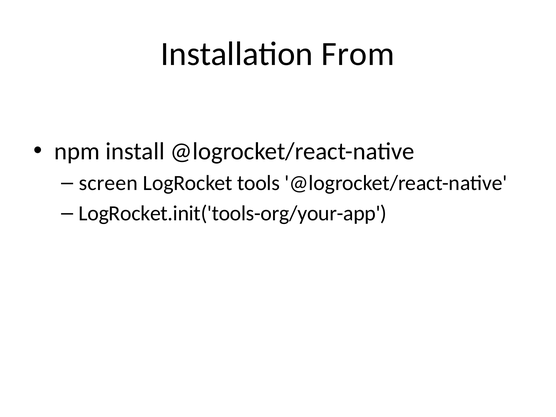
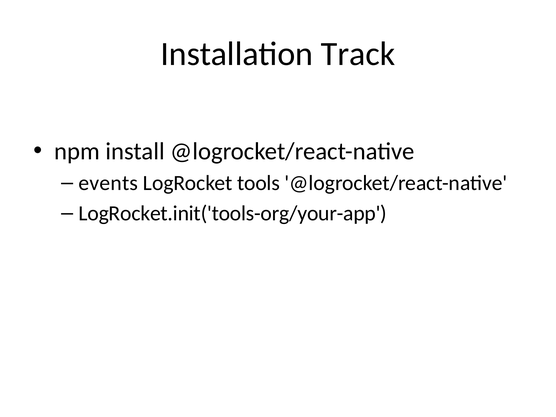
From: From -> Track
screen: screen -> events
